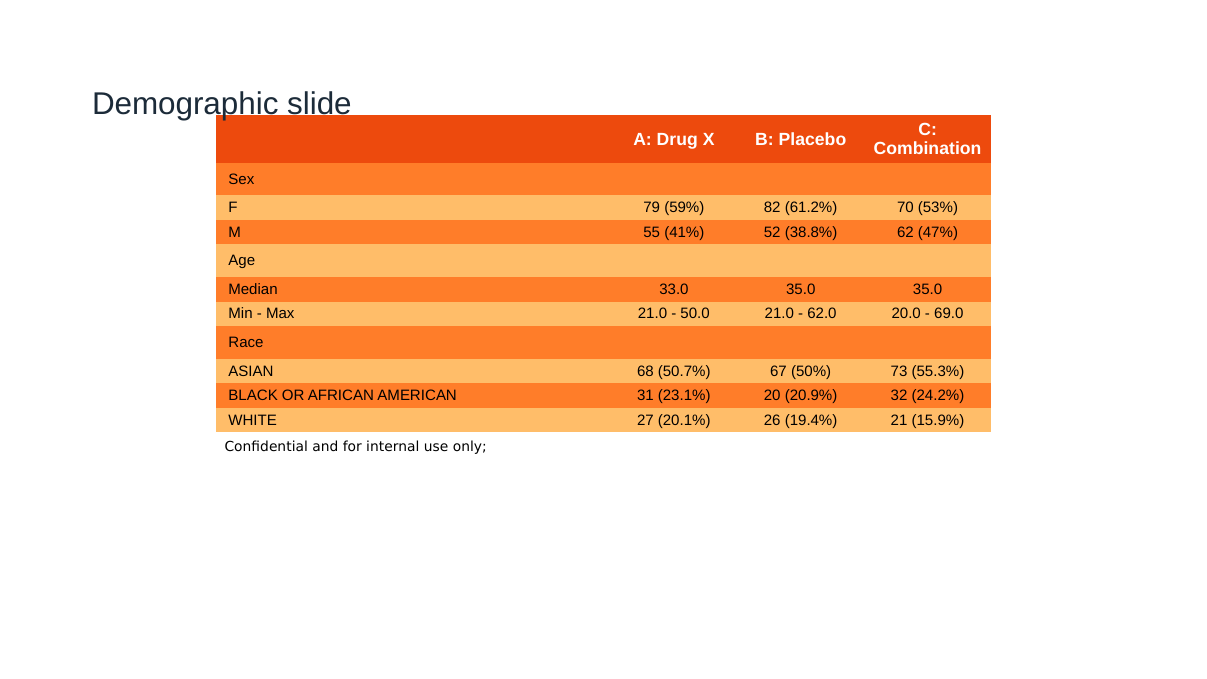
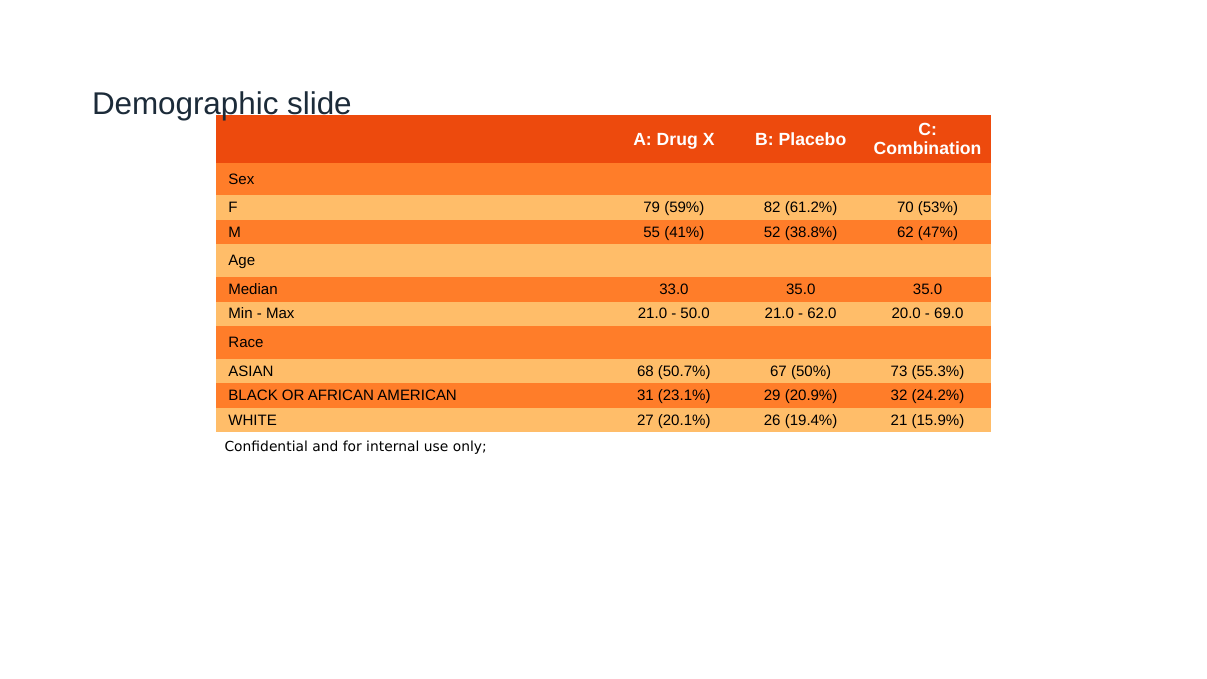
20: 20 -> 29
